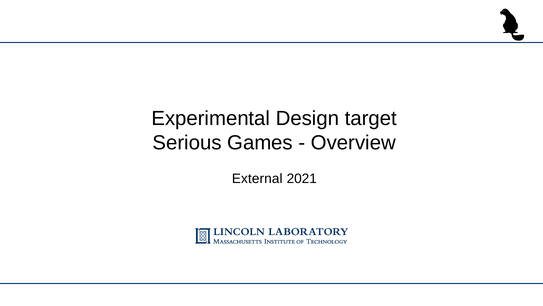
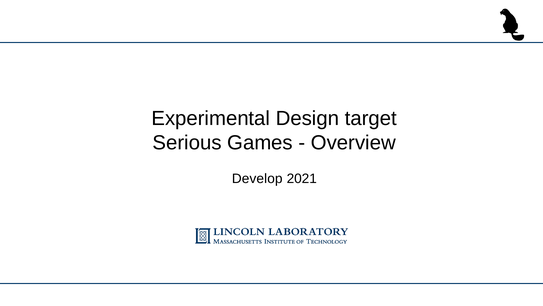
External: External -> Develop
